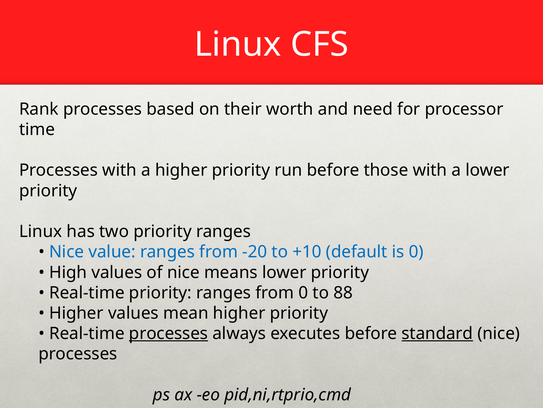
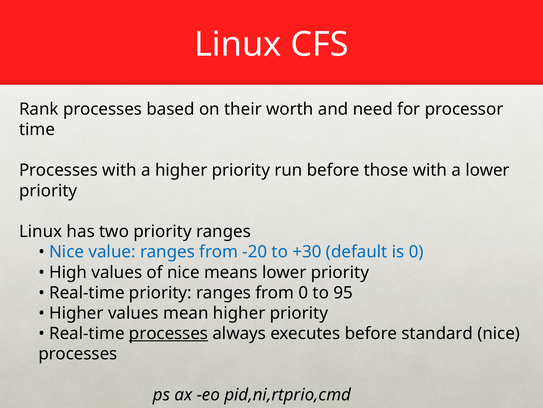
+10: +10 -> +30
88: 88 -> 95
standard underline: present -> none
